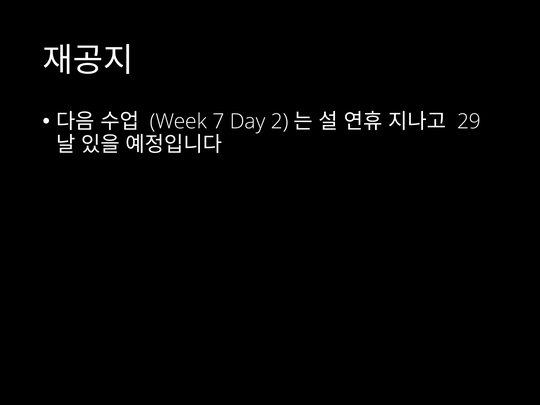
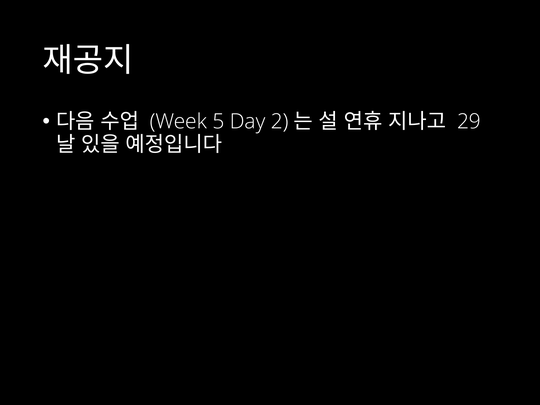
7: 7 -> 5
